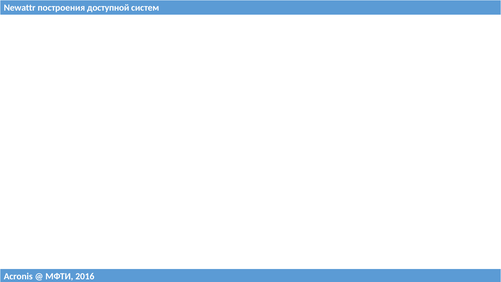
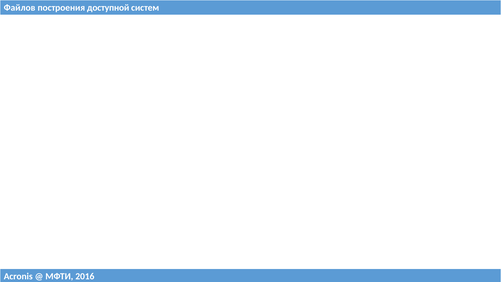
Newattr: Newattr -> Файлов
